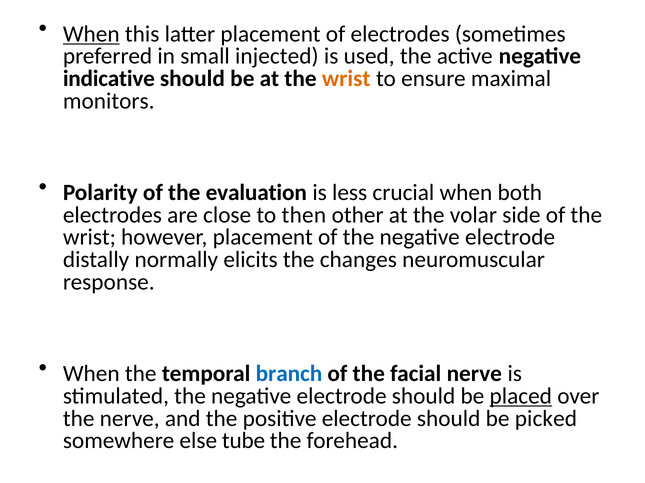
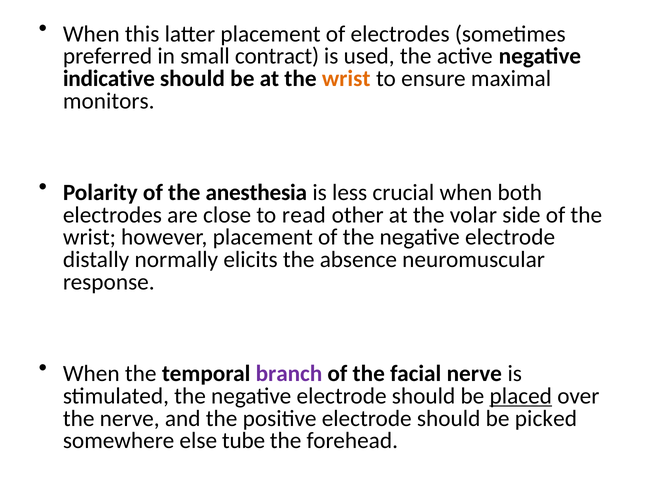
When at (91, 34) underline: present -> none
injected: injected -> contract
evaluation: evaluation -> anesthesia
then: then -> read
changes: changes -> absence
branch colour: blue -> purple
